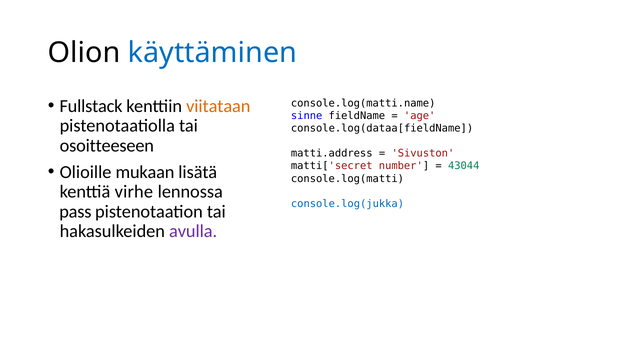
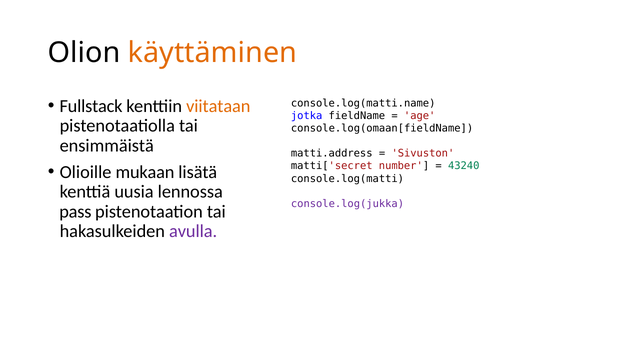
käyttäminen colour: blue -> orange
sinne: sinne -> jotka
console.log(dataa[fieldName: console.log(dataa[fieldName -> console.log(omaan[fieldName
osoitteeseen: osoitteeseen -> ensimmäistä
43044: 43044 -> 43240
virhe: virhe -> uusia
console.log(jukka colour: blue -> purple
